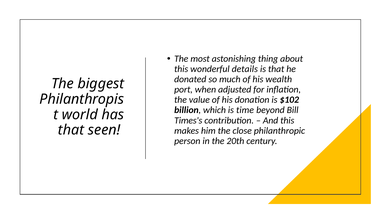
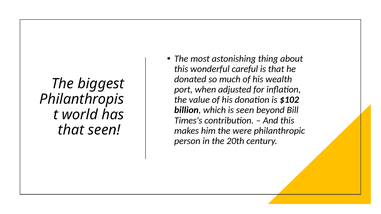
details: details -> careful
is time: time -> seen
close: close -> were
